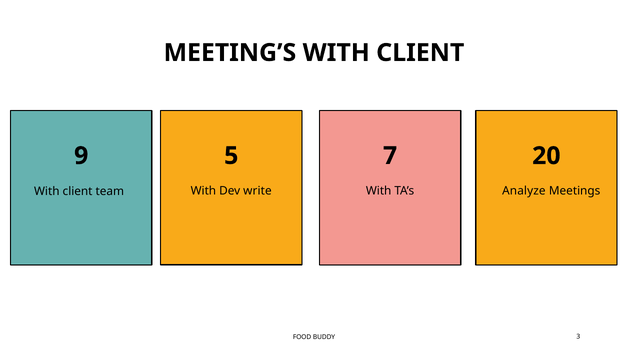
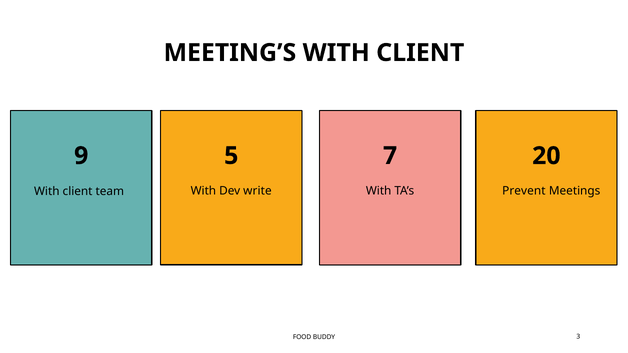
Analyze: Analyze -> Prevent
